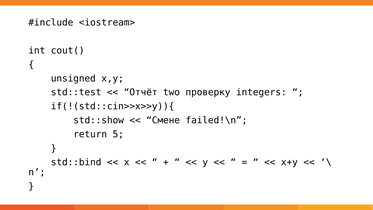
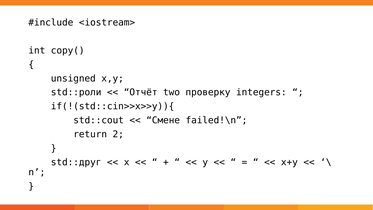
cout(: cout( -> copy(
std::test: std::test -> std::роли
std::show: std::show -> std::cout
5: 5 -> 2
std::bind: std::bind -> std::друг
